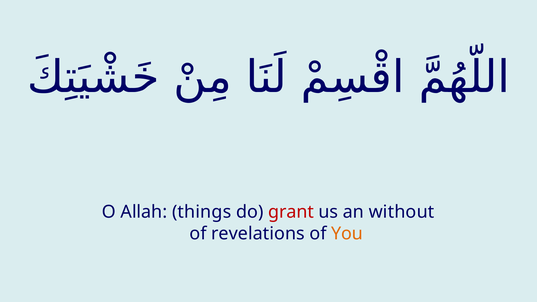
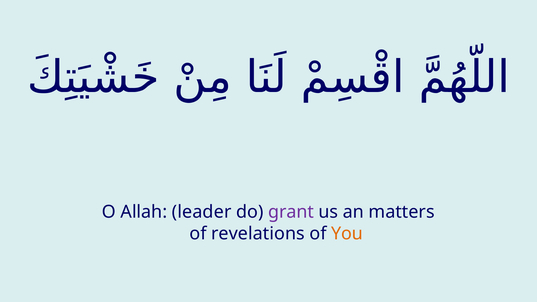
things: things -> leader
grant colour: red -> purple
without: without -> matters
